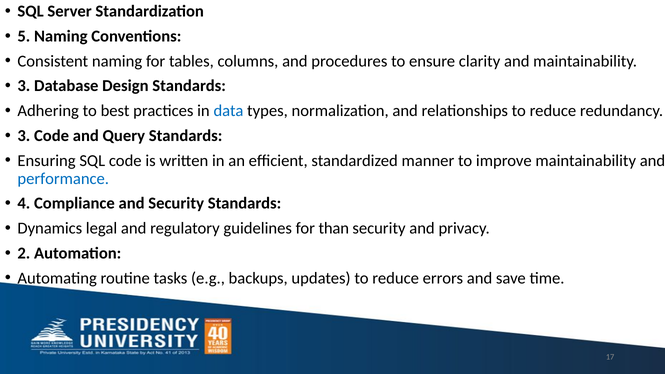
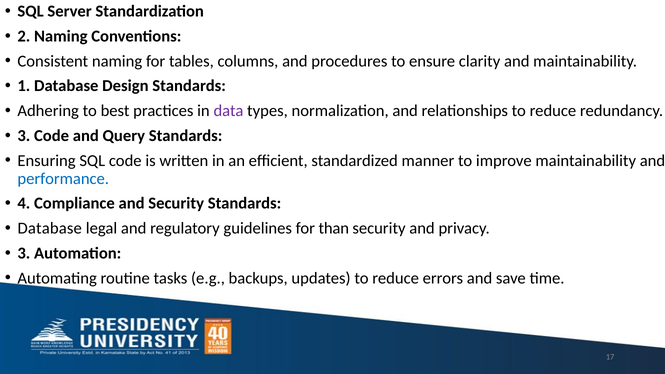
5: 5 -> 2
3 at (24, 86): 3 -> 1
data colour: blue -> purple
Dynamics at (50, 228): Dynamics -> Database
2 at (24, 253): 2 -> 3
